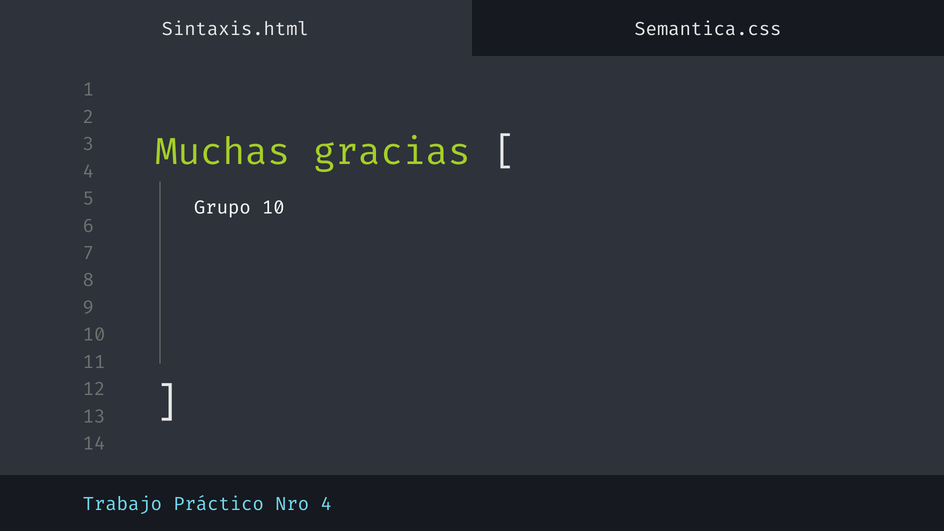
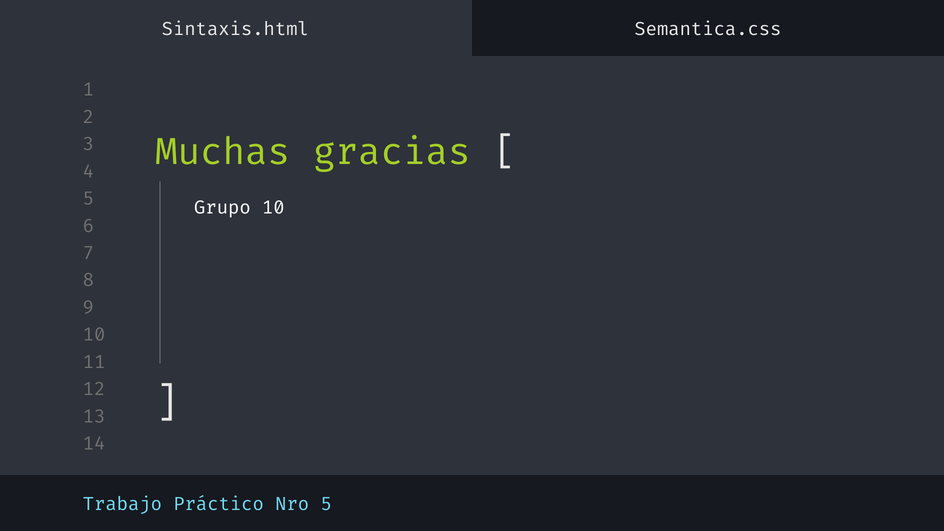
Nro 4: 4 -> 5
